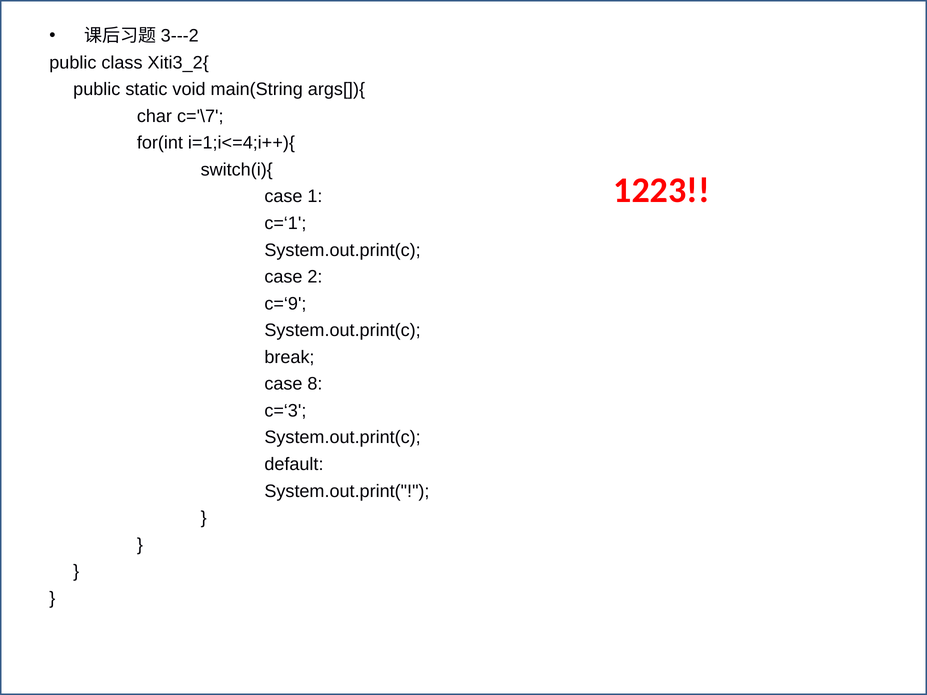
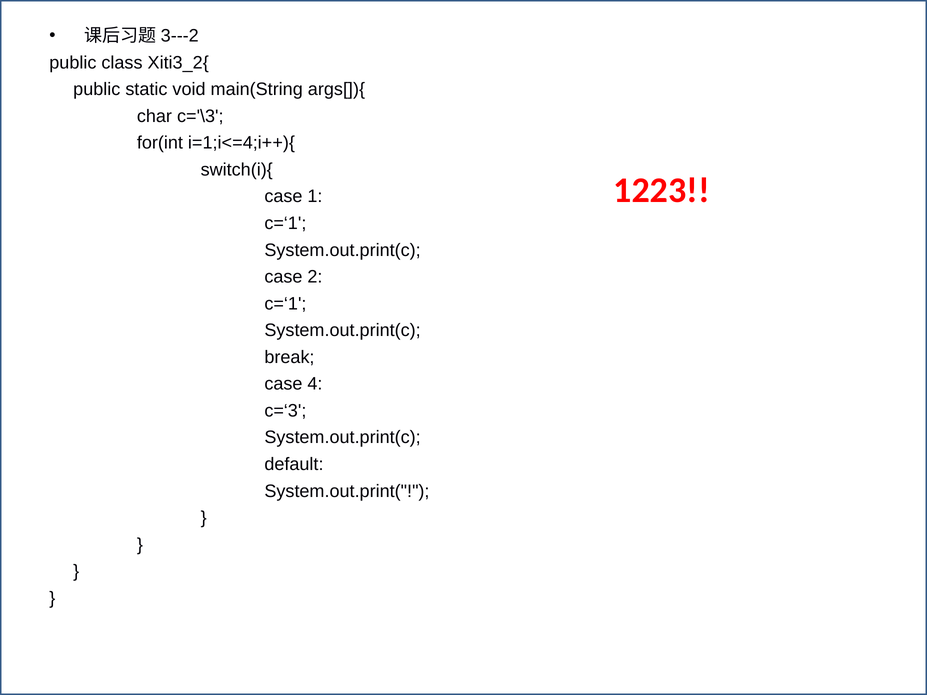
c='\7: c='\7 -> c='\3
c=‘9 at (285, 304): c=‘9 -> c=‘1
8: 8 -> 4
